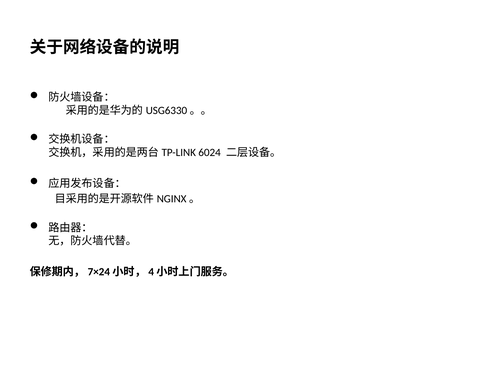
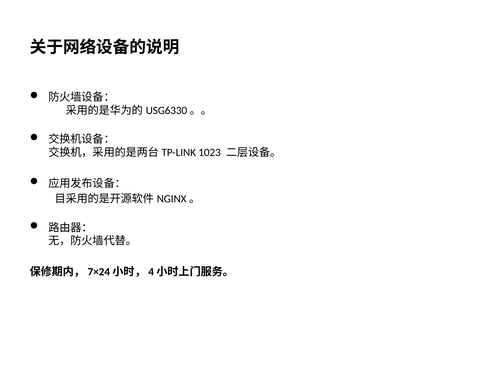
6024: 6024 -> 1023
